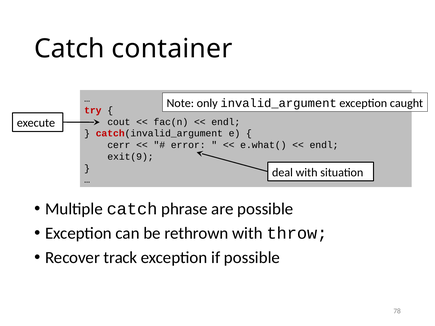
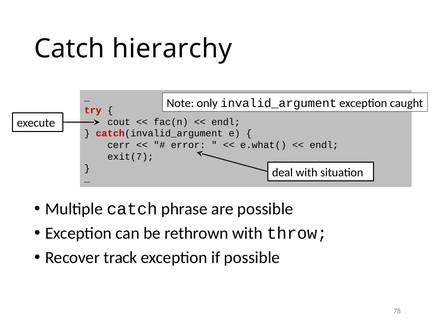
container: container -> hierarchy
exit(9: exit(9 -> exit(7
